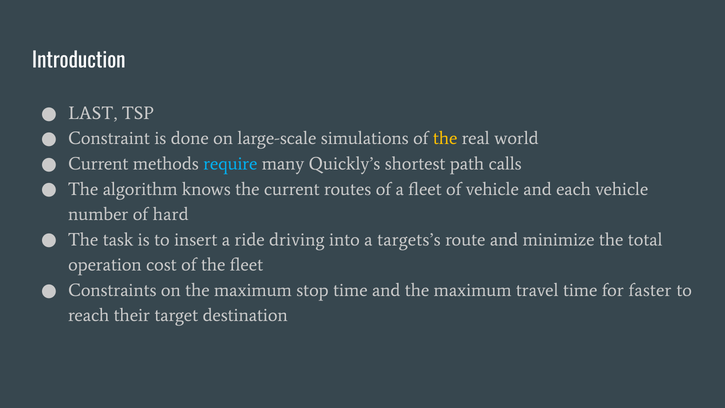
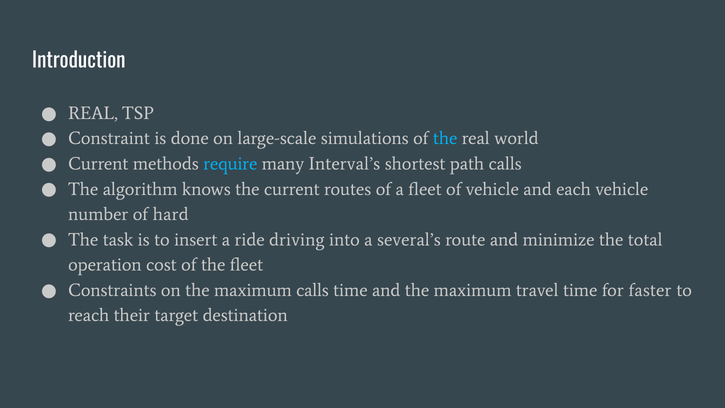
LAST at (93, 113): LAST -> REAL
the at (445, 138) colour: yellow -> light blue
Quickly’s: Quickly’s -> Interval’s
targets’s: targets’s -> several’s
maximum stop: stop -> calls
